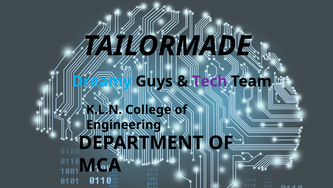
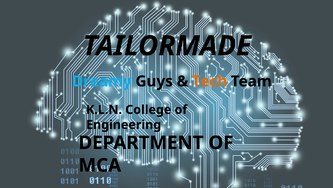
Tech colour: purple -> orange
